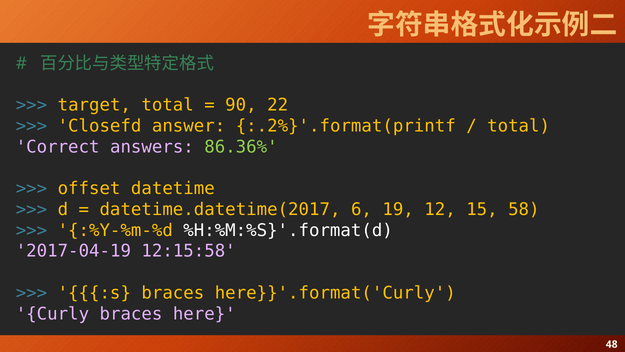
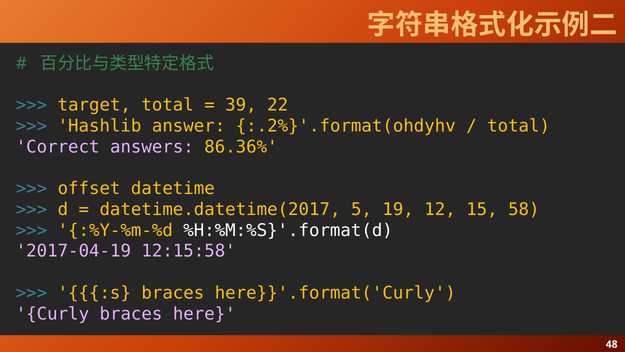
90: 90 -> 39
Closefd: Closefd -> Hashlib
:.2%}'.format(printf: :.2%}'.format(printf -> :.2%}'.format(ohdyhv
86.36% colour: light green -> yellow
6: 6 -> 5
